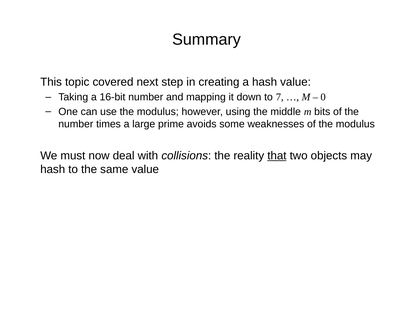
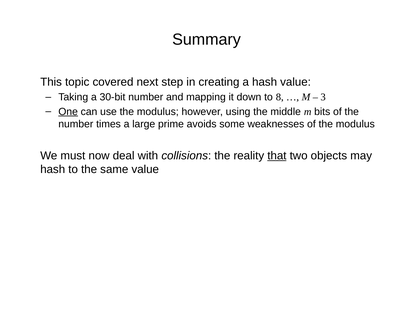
16-bit: 16-bit -> 30-bit
7: 7 -> 8
0: 0 -> 3
One underline: none -> present
